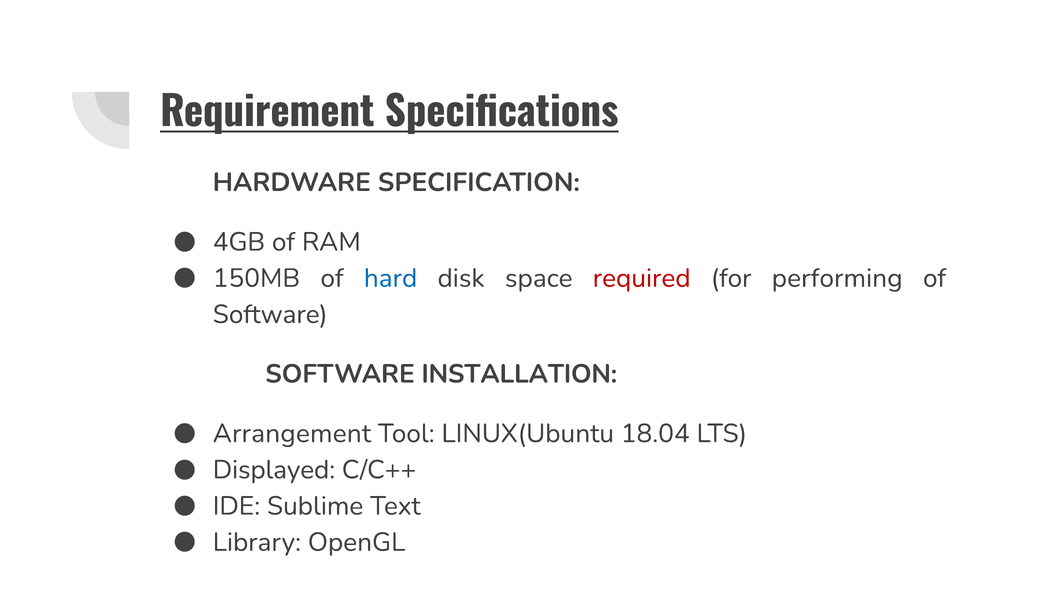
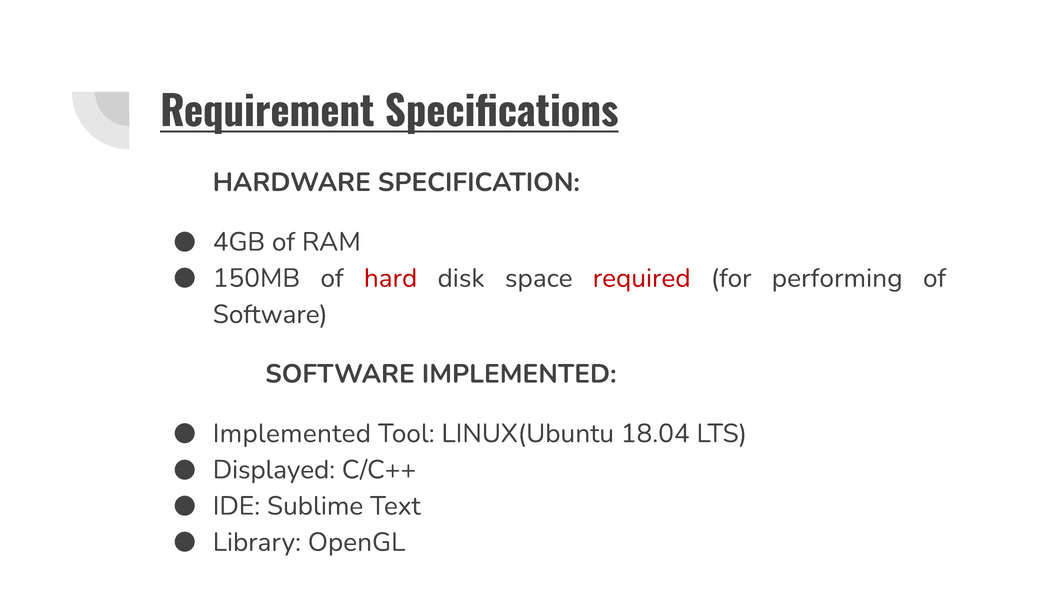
hard colour: blue -> red
SOFTWARE INSTALLATION: INSTALLATION -> IMPLEMENTED
Arrangement at (292, 433): Arrangement -> Implemented
